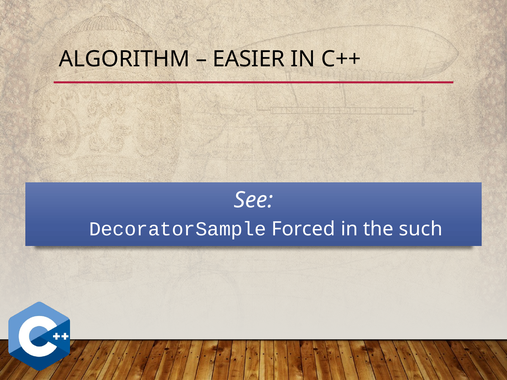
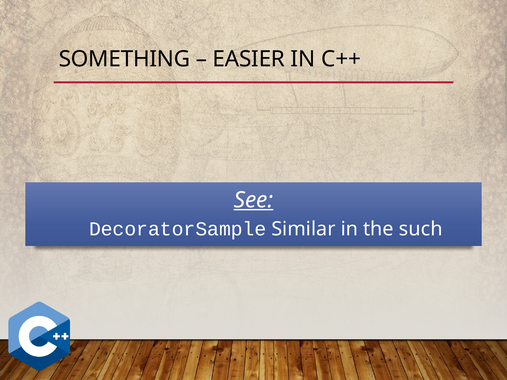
ALGORITHM: ALGORITHM -> SOMETHING
See underline: none -> present
Forced: Forced -> Similar
